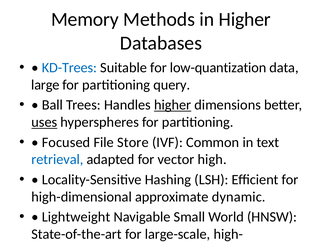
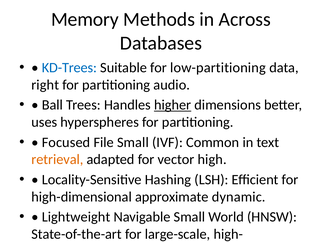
in Higher: Higher -> Across
low-quantization: low-quantization -> low-partitioning
large: large -> right
query: query -> audio
uses underline: present -> none
File Store: Store -> Small
retrieval colour: blue -> orange
